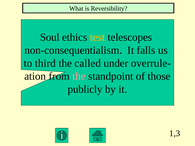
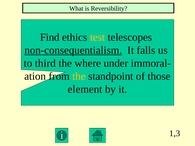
Soul: Soul -> Find
non-consequentialism underline: none -> present
called: called -> where
overrule-: overrule- -> immoral-
the at (79, 76) colour: pink -> yellow
publicly: publicly -> element
